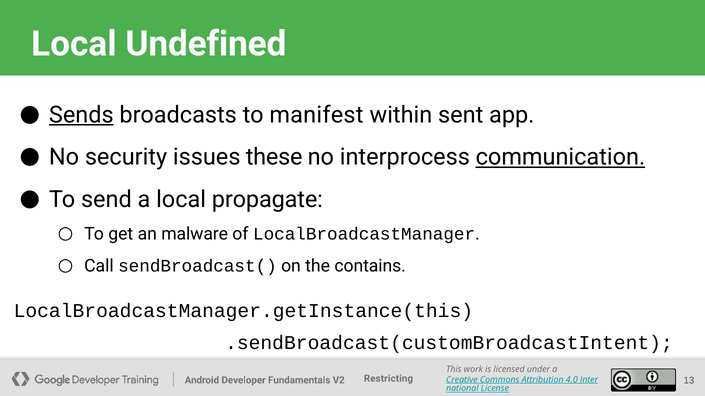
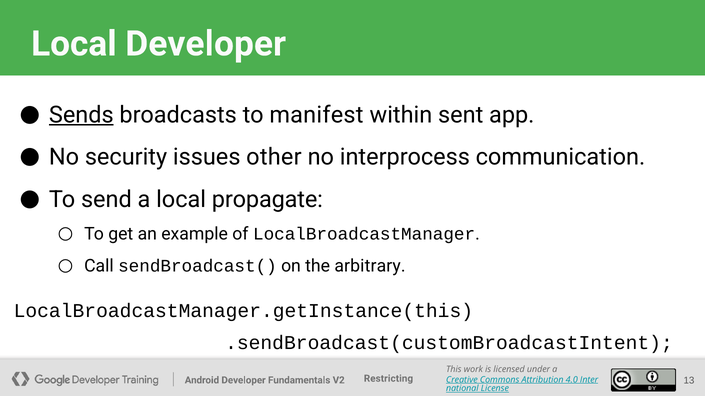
Local Undefined: Undefined -> Developer
these: these -> other
communication underline: present -> none
malware: malware -> example
contains: contains -> arbitrary
